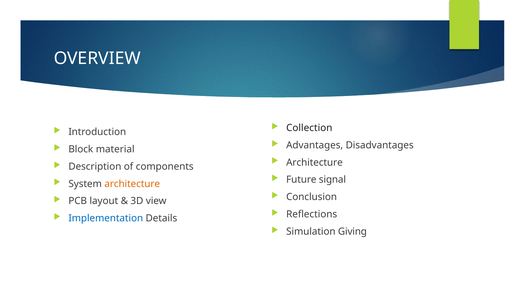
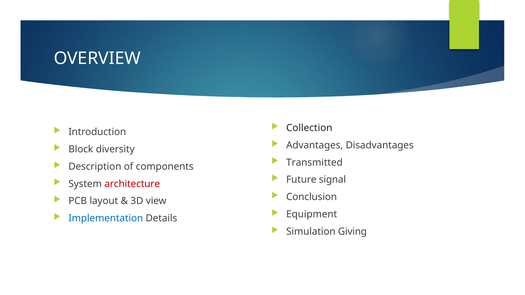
material: material -> diversity
Architecture at (314, 163): Architecture -> Transmitted
architecture at (132, 184) colour: orange -> red
Reflections: Reflections -> Equipment
